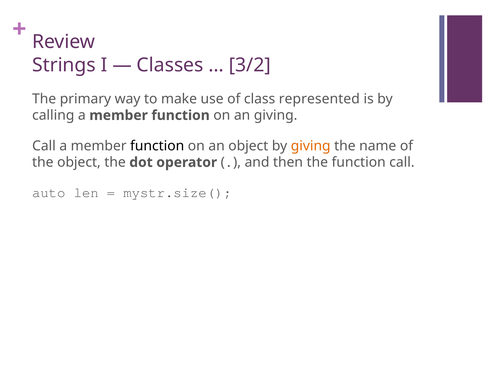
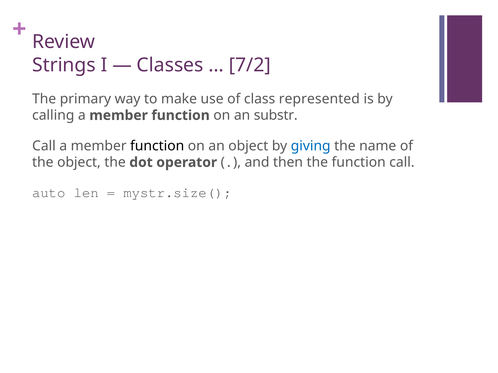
3/2: 3/2 -> 7/2
an giving: giving -> substr
giving at (311, 146) colour: orange -> blue
